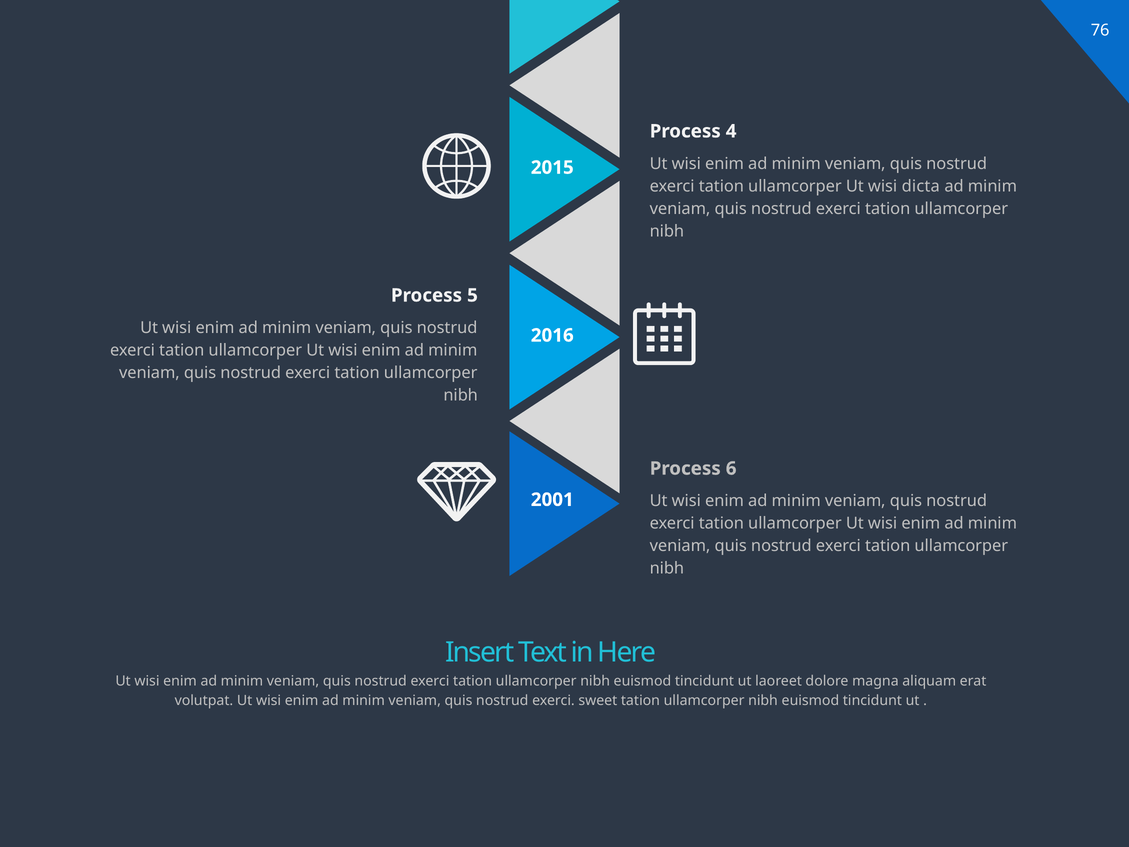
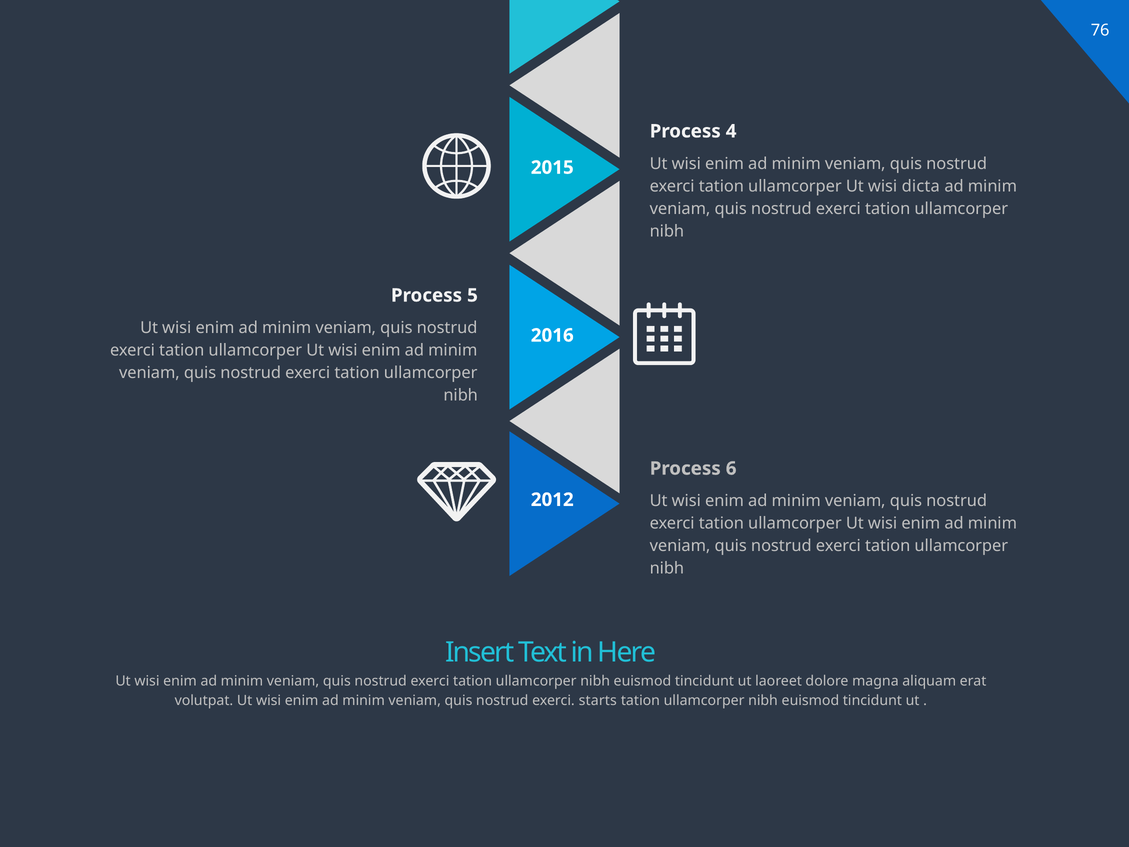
2001: 2001 -> 2012
sweet: sweet -> starts
